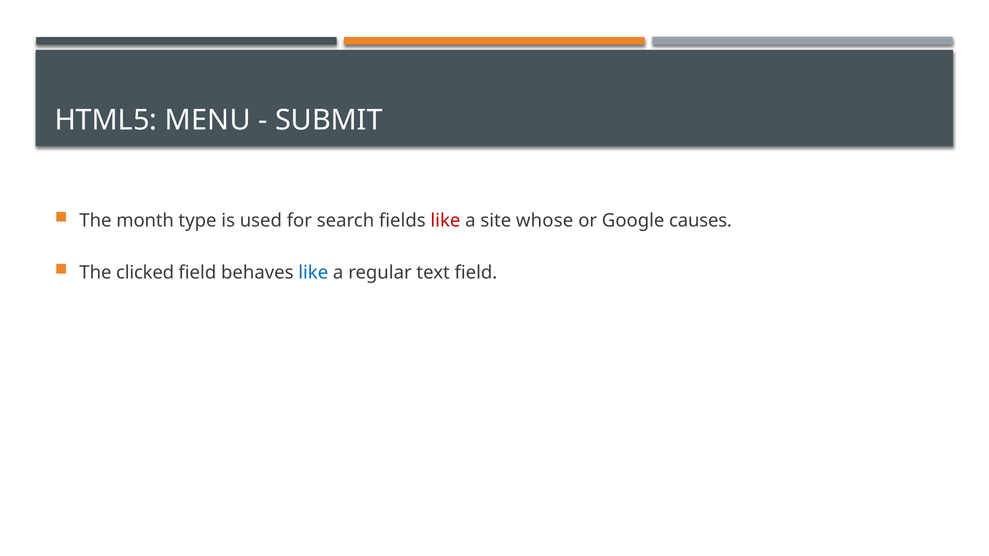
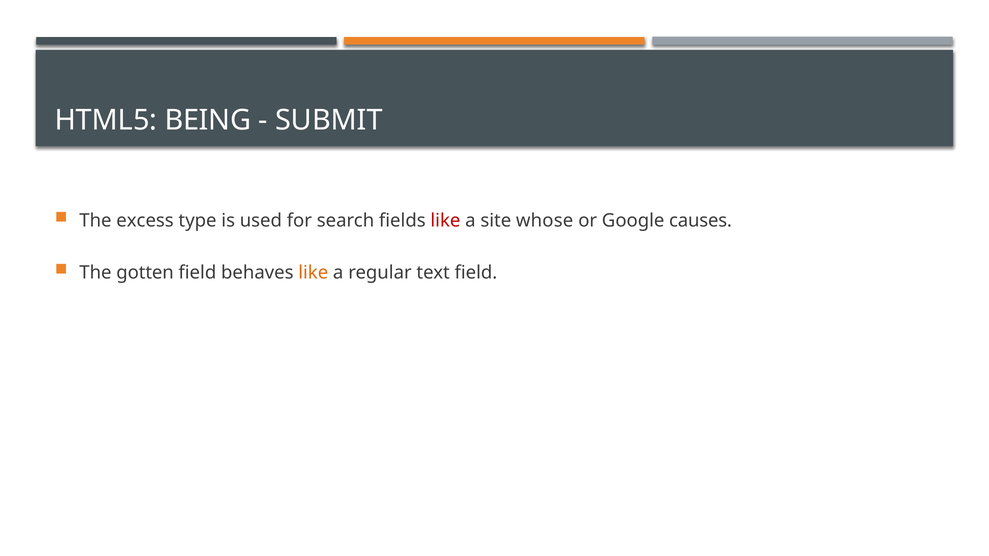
MENU: MENU -> BEING
month: month -> excess
clicked: clicked -> gotten
like at (313, 273) colour: blue -> orange
